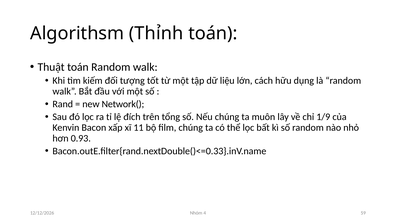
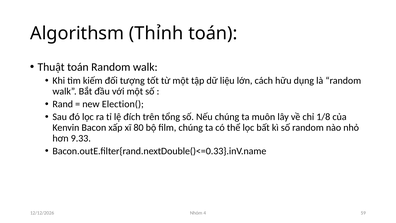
Network(: Network( -> Election(
1/9: 1/9 -> 1/8
11: 11 -> 80
0.93: 0.93 -> 9.33
